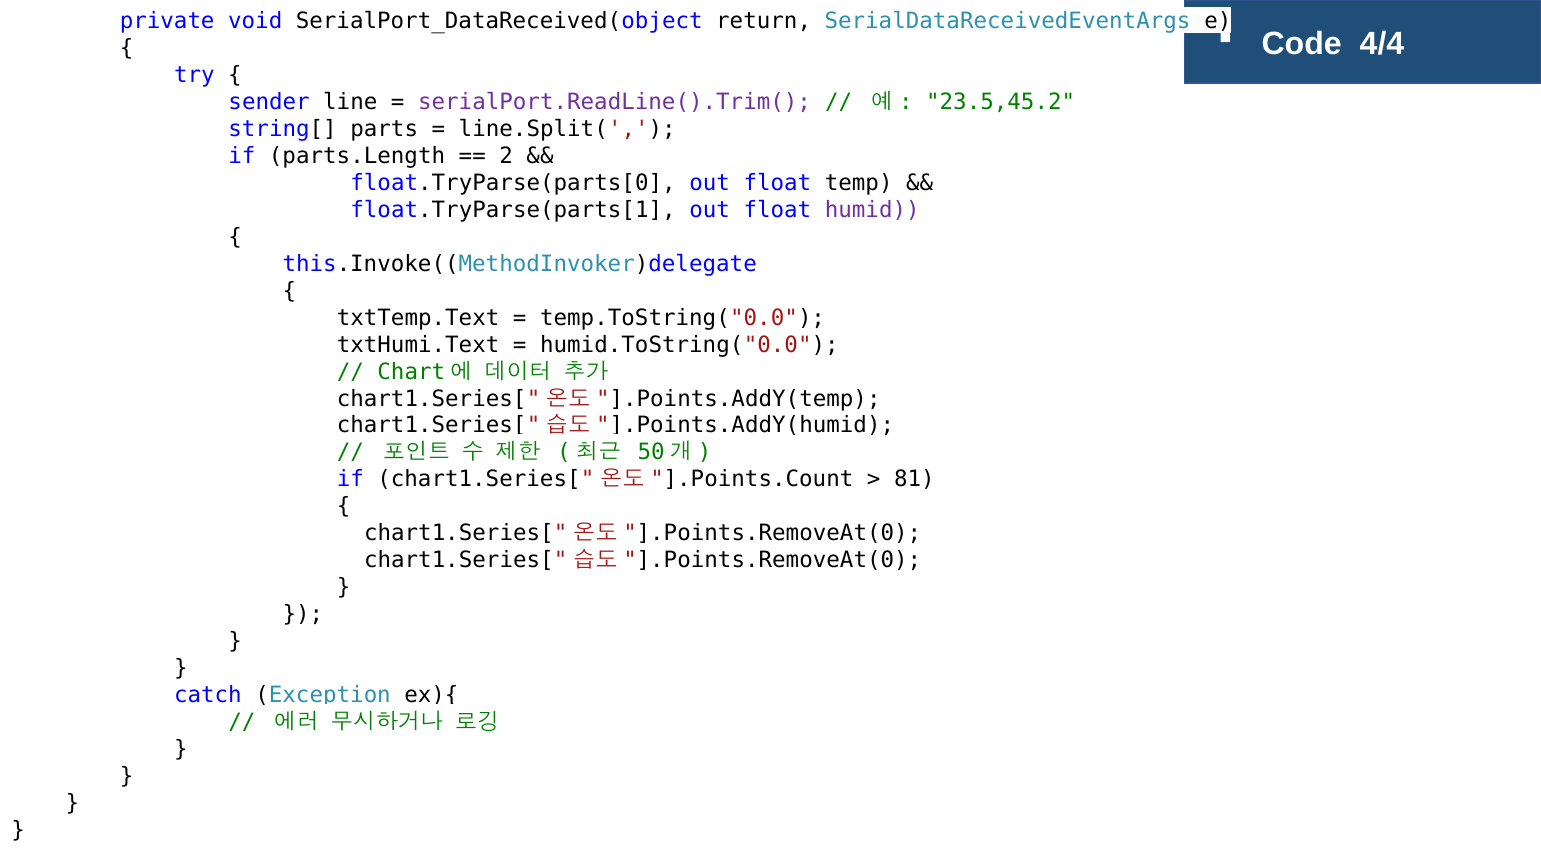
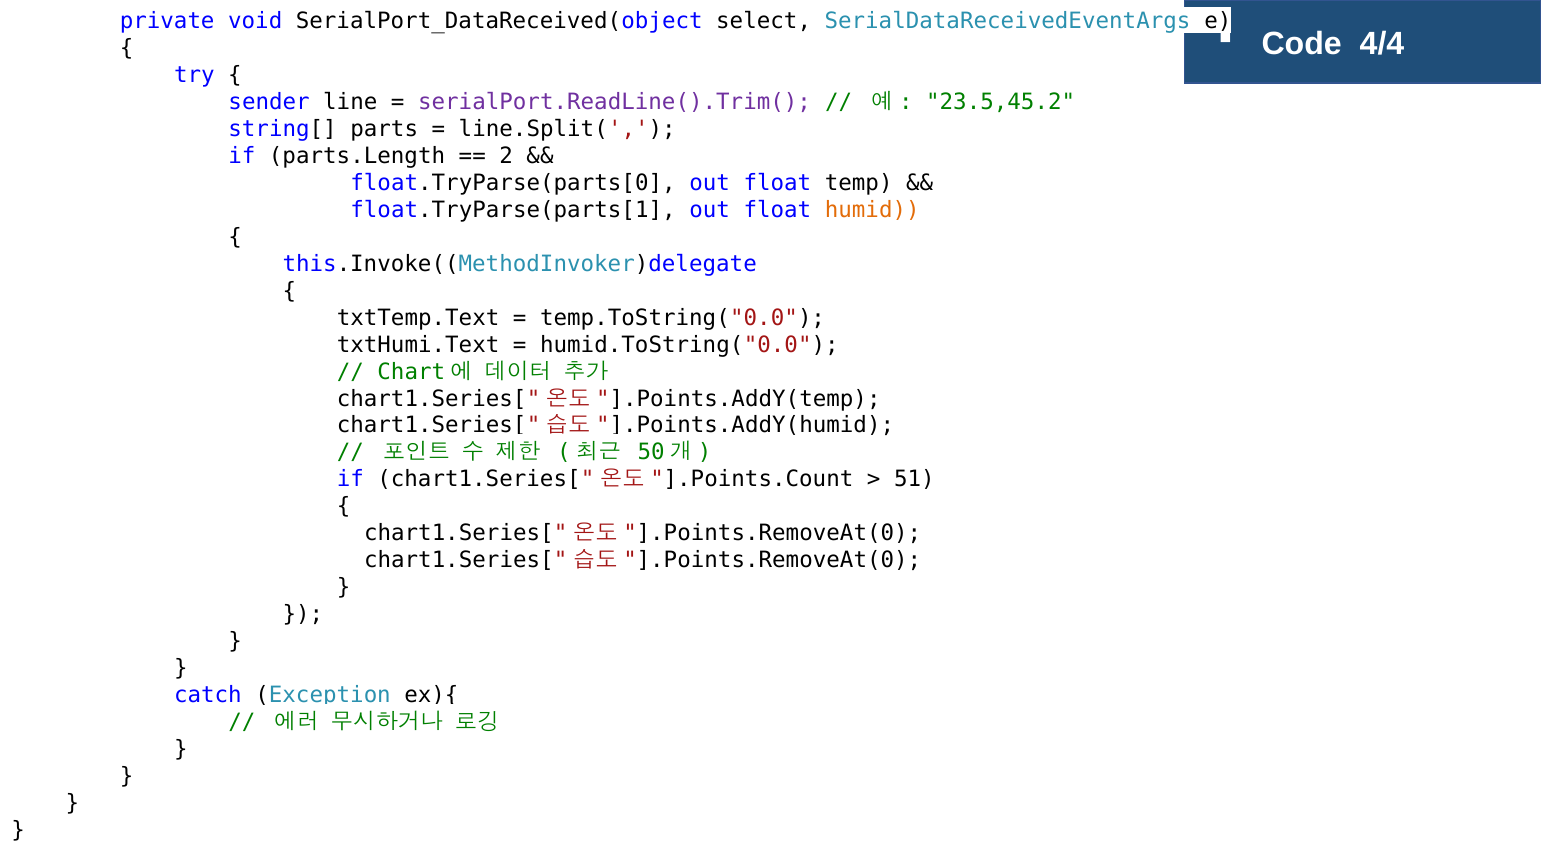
return: return -> select
humid colour: purple -> orange
81: 81 -> 51
